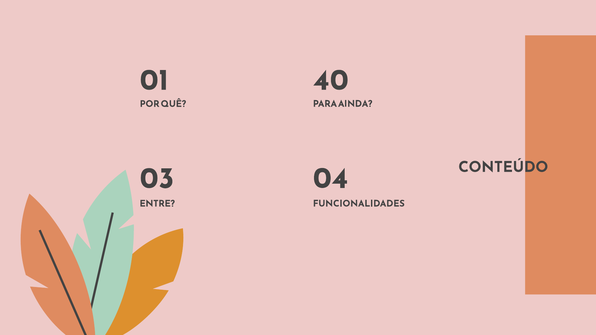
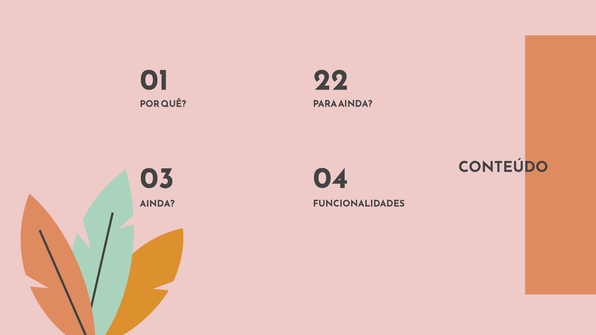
40: 40 -> 22
ENTRE at (157, 204): ENTRE -> AINDA
